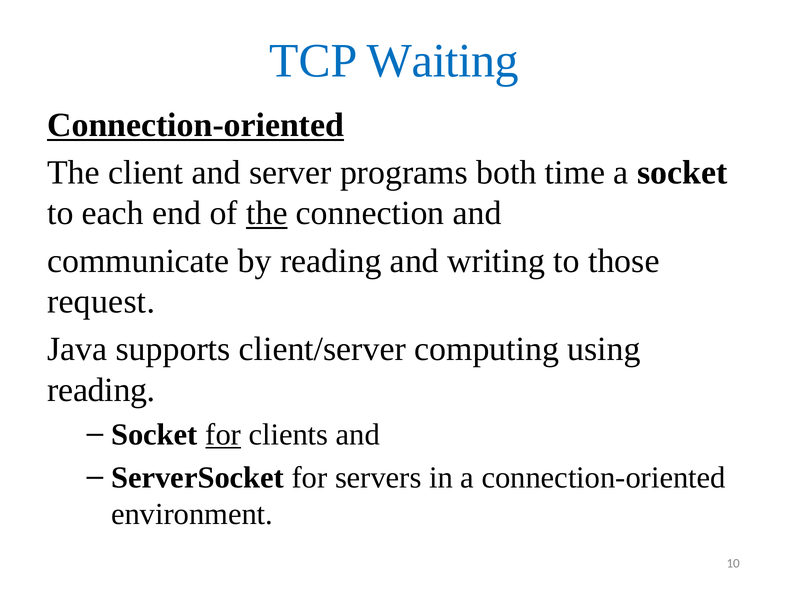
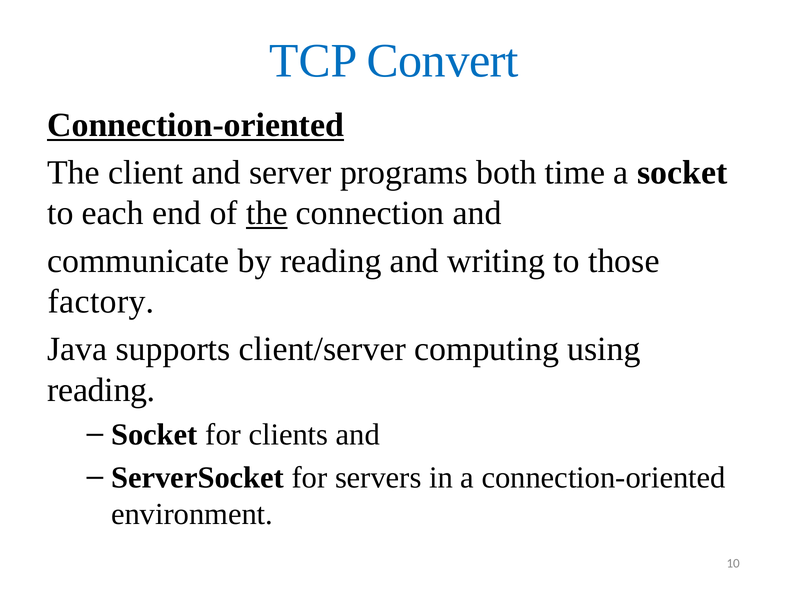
Waiting: Waiting -> Convert
request: request -> factory
for at (223, 435) underline: present -> none
